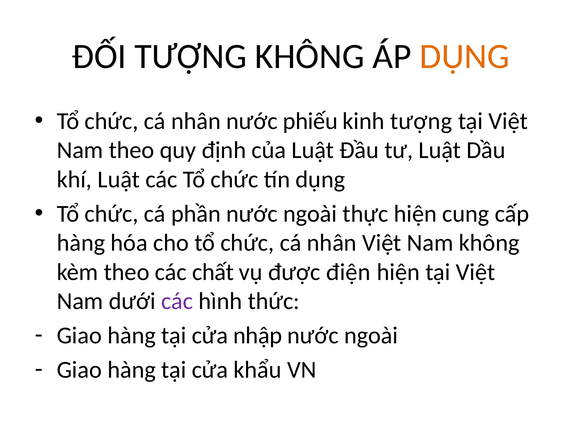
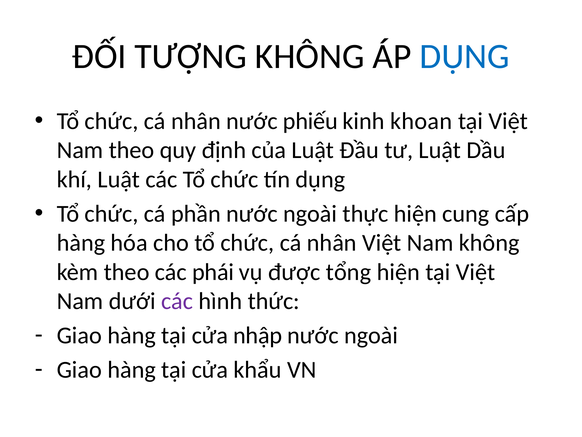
DỤNG at (465, 56) colour: orange -> blue
kinh tượng: tượng -> khoan
chất: chất -> phái
điện: điện -> tổng
